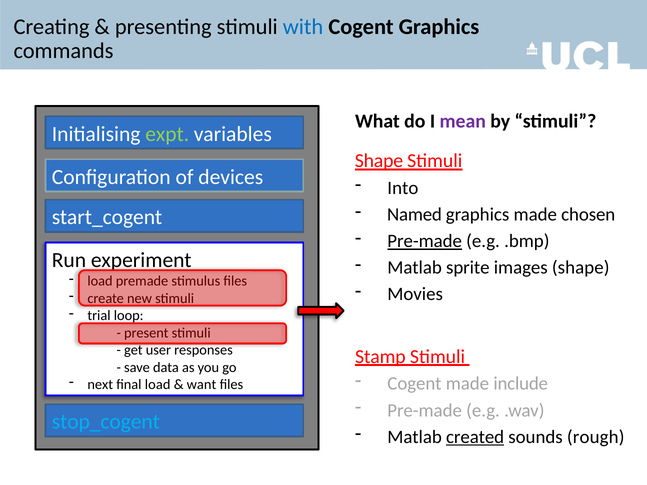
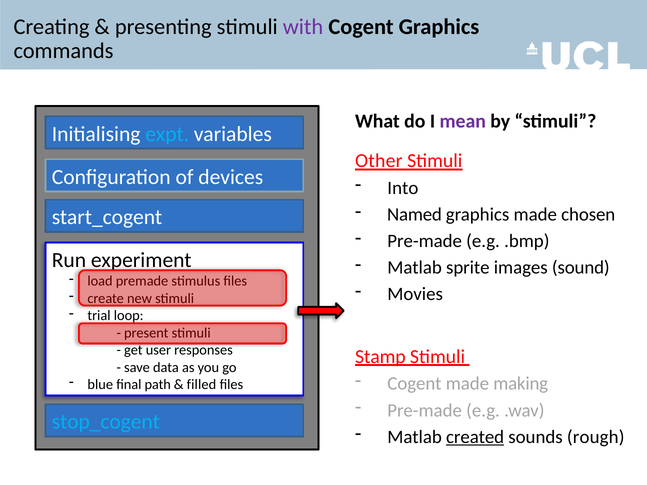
with colour: blue -> purple
expt colour: light green -> light blue
Shape at (379, 161): Shape -> Other
Pre-made at (425, 241) underline: present -> none
images shape: shape -> sound
include: include -> making
next: next -> blue
final load: load -> path
want: want -> filled
